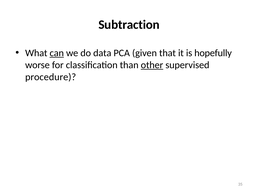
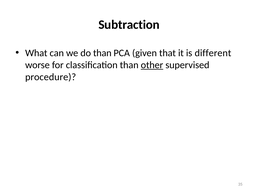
can underline: present -> none
do data: data -> than
hopefully: hopefully -> different
